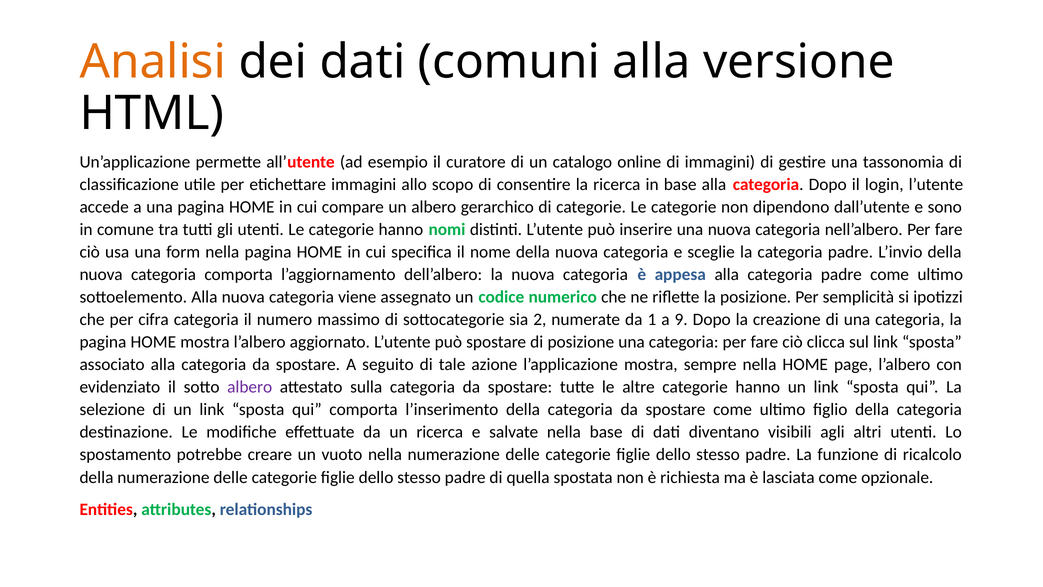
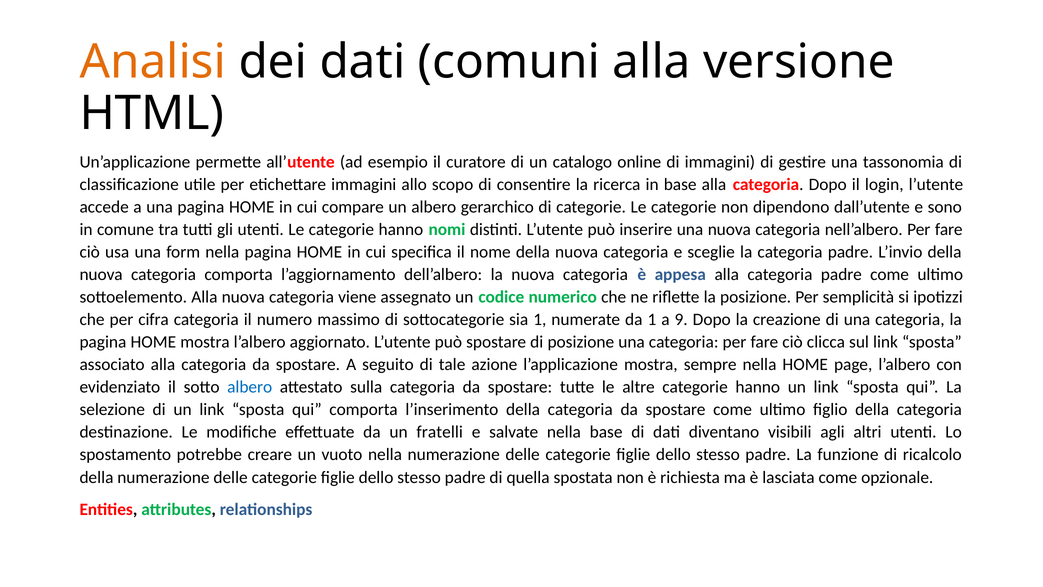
sia 2: 2 -> 1
albero at (250, 387) colour: purple -> blue
un ricerca: ricerca -> fratelli
